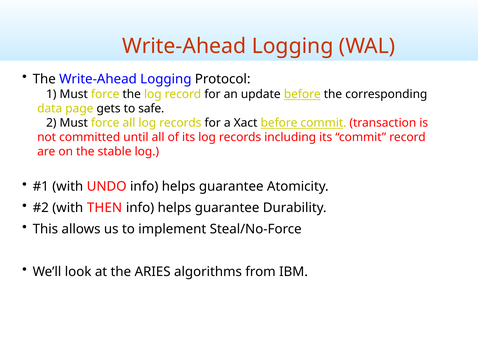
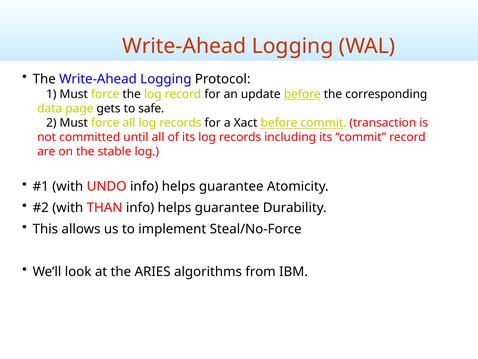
THEN: THEN -> THAN
